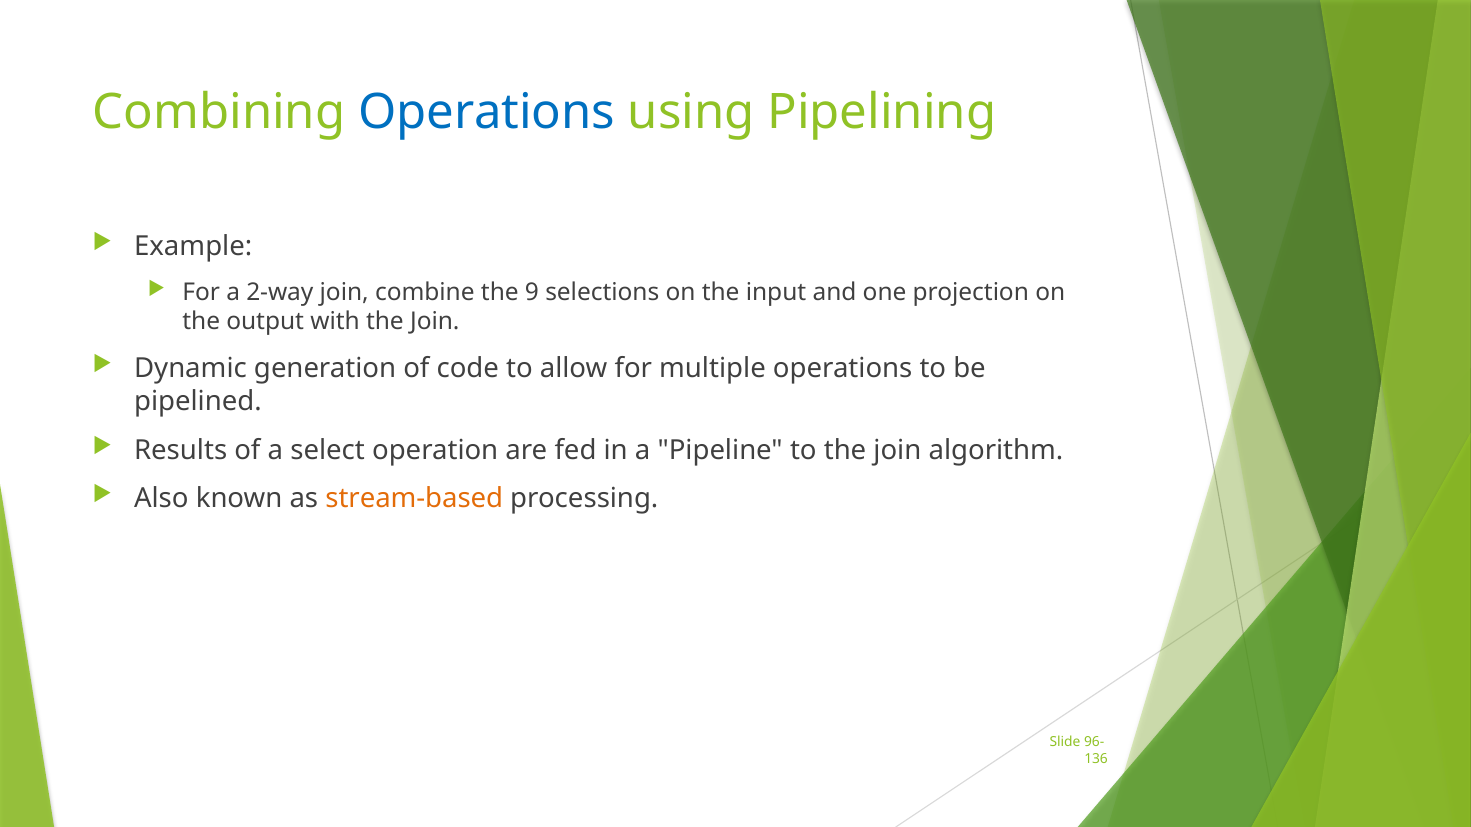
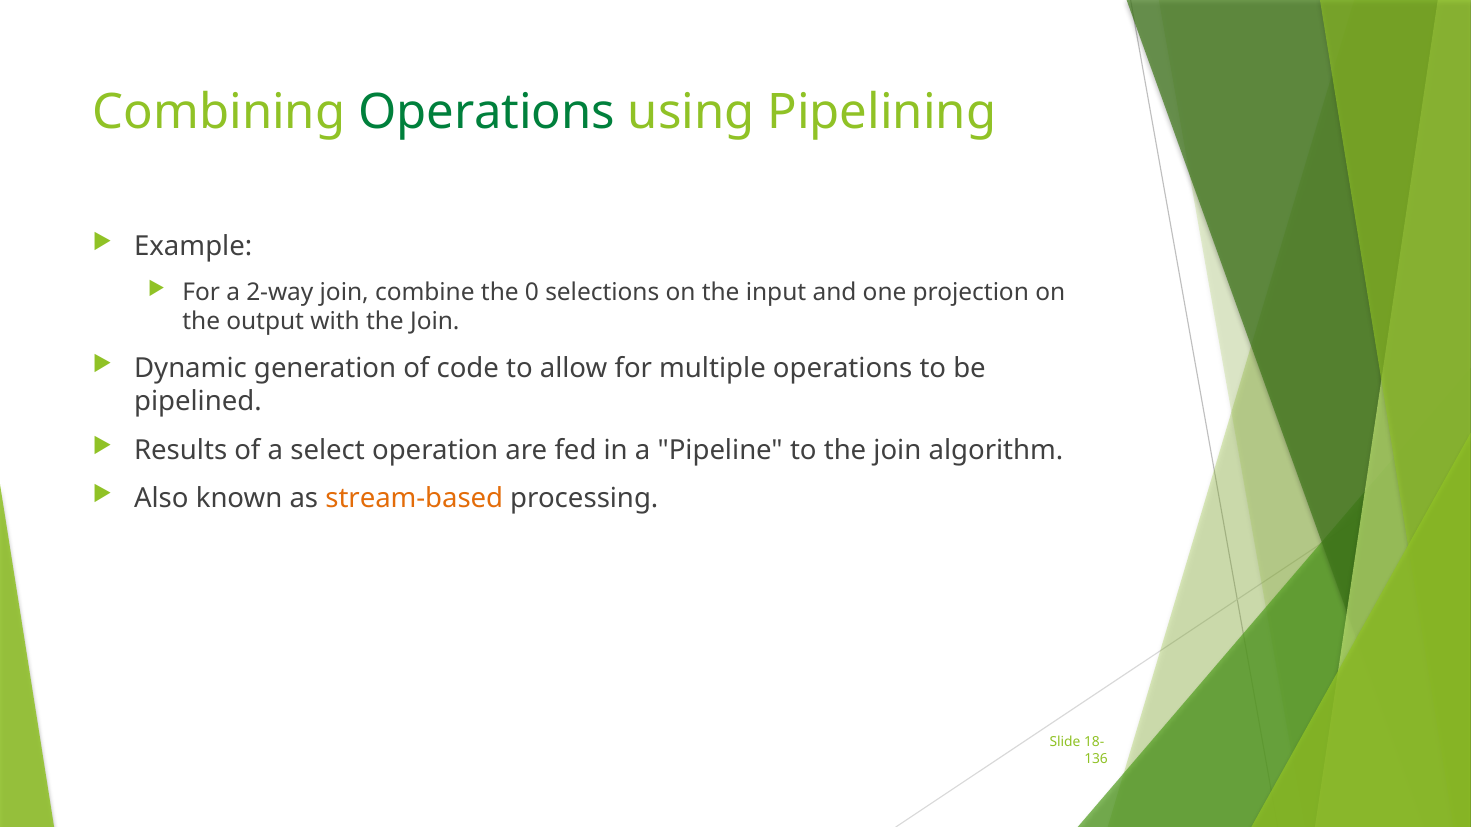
Operations at (487, 112) colour: blue -> green
9: 9 -> 0
96-: 96- -> 18-
